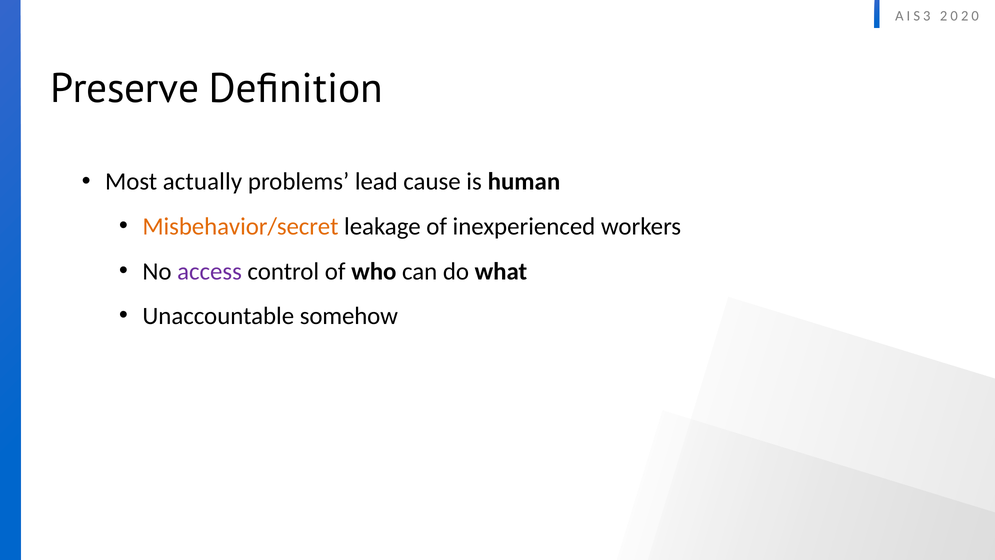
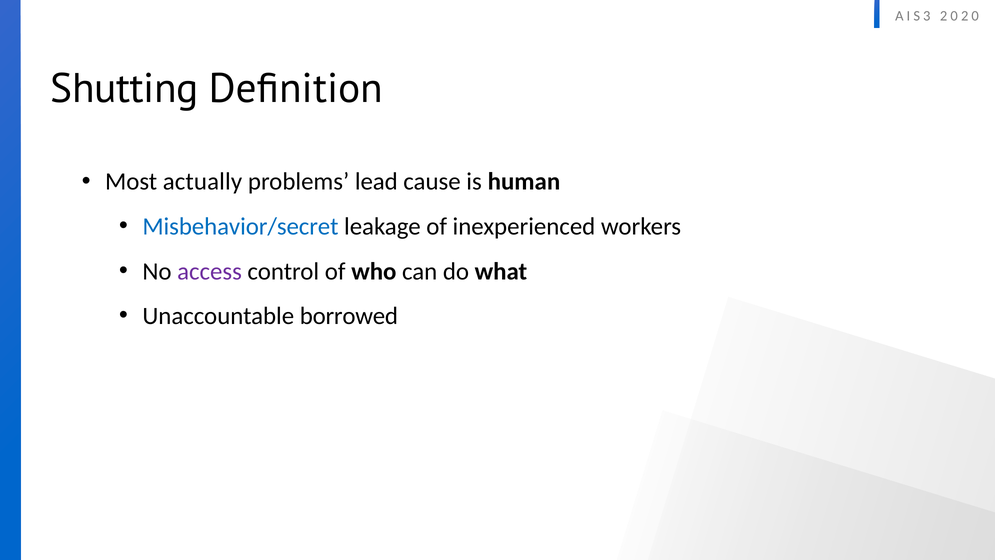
Preserve: Preserve -> Shutting
Misbehavior/secret colour: orange -> blue
somehow: somehow -> borrowed
